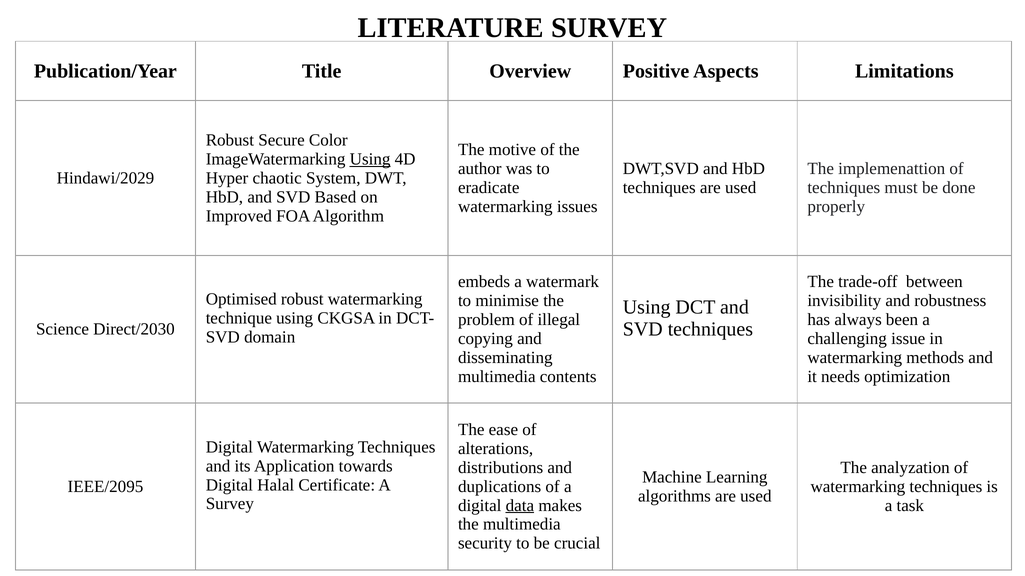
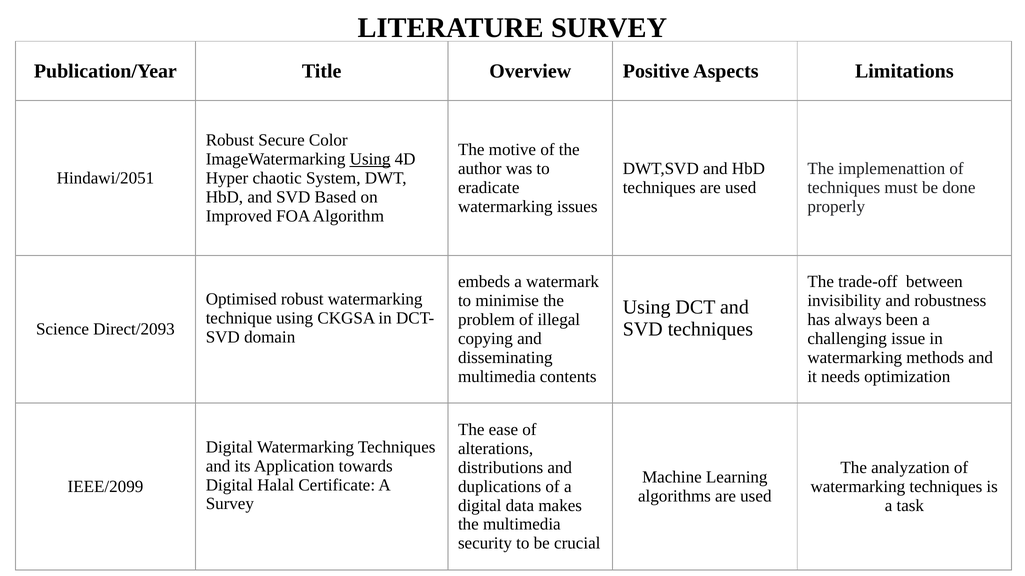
Hindawi/2029: Hindawi/2029 -> Hindawi/2051
Direct/2030: Direct/2030 -> Direct/2093
IEEE/2095: IEEE/2095 -> IEEE/2099
data underline: present -> none
